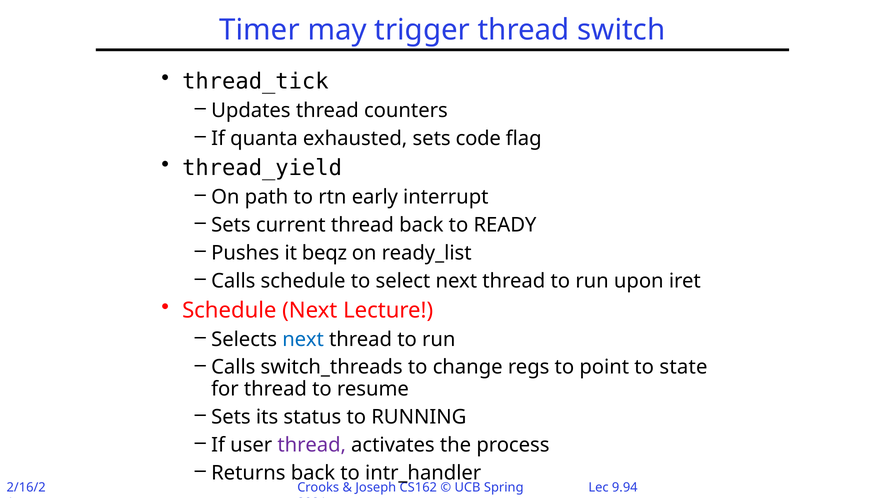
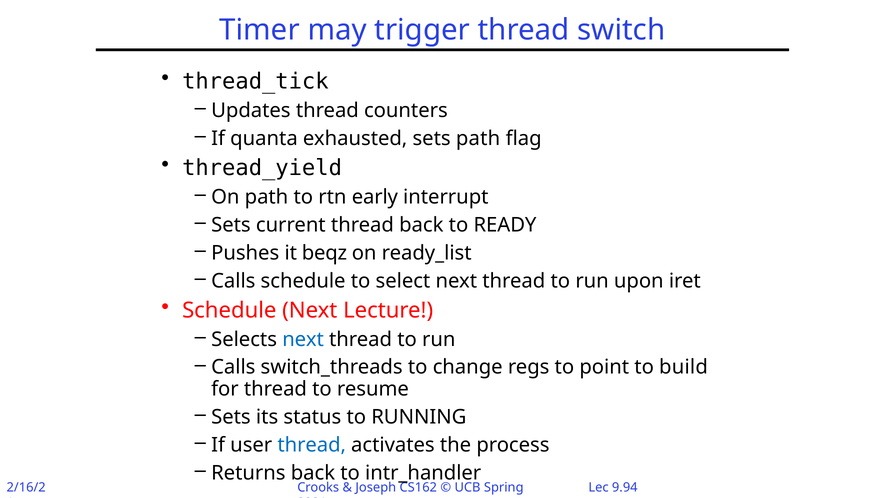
sets code: code -> path
state: state -> build
thread at (312, 445) colour: purple -> blue
